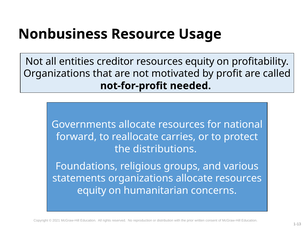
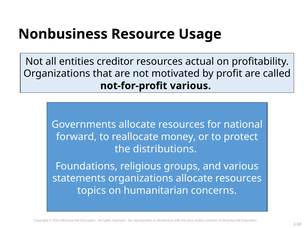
equity at (200, 61): equity -> actual
not-for-profit needed: needed -> various
carries: carries -> money
equity at (92, 190): equity -> topics
